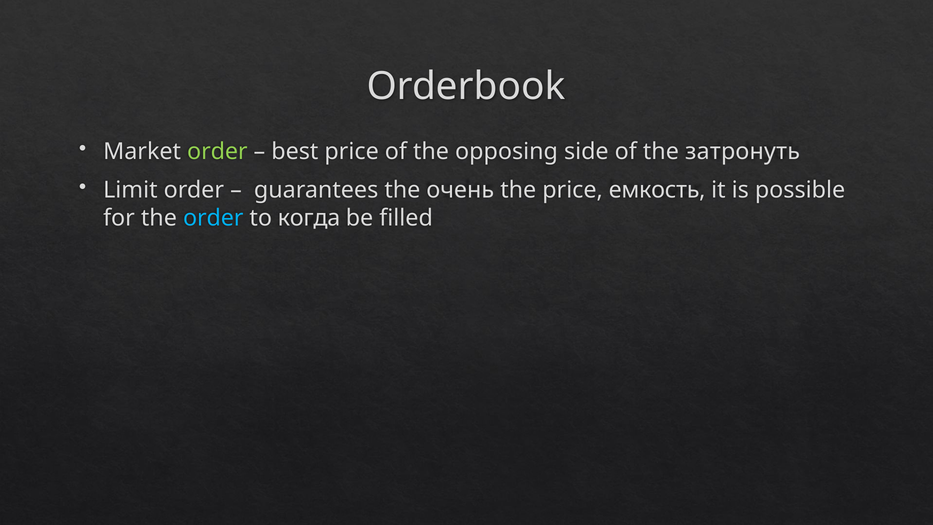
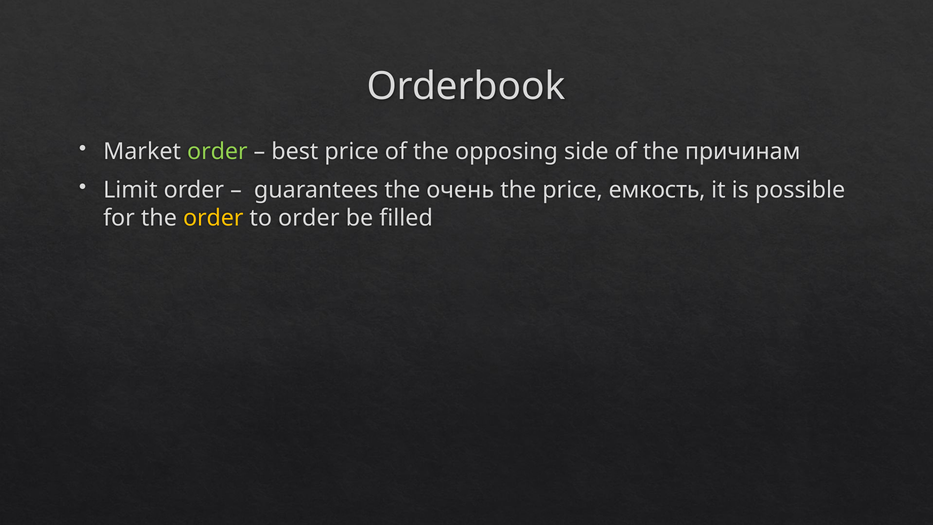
затронуть: затронуть -> причинам
order at (213, 218) colour: light blue -> yellow
to когда: когда -> order
